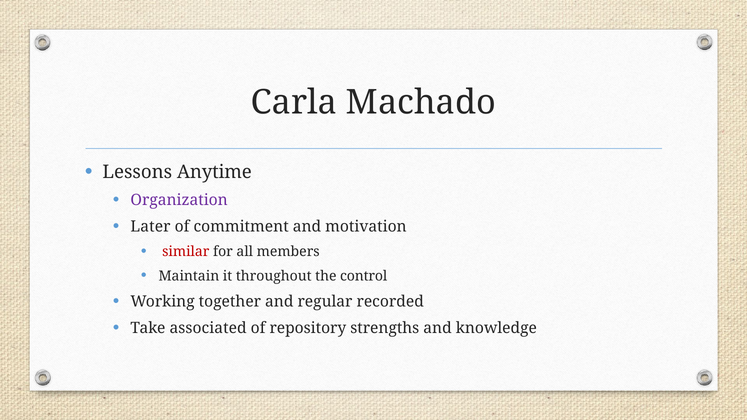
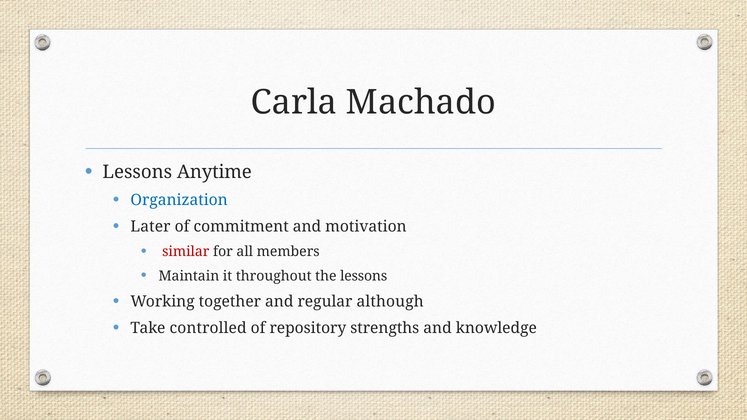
Organization colour: purple -> blue
the control: control -> lessons
recorded: recorded -> although
associated: associated -> controlled
